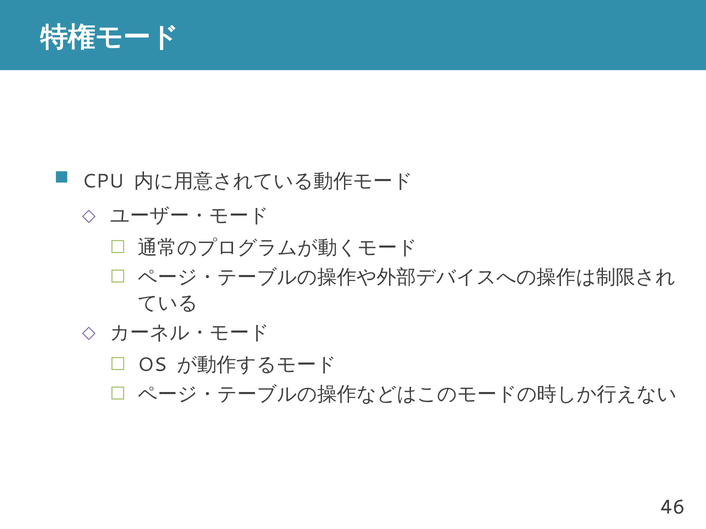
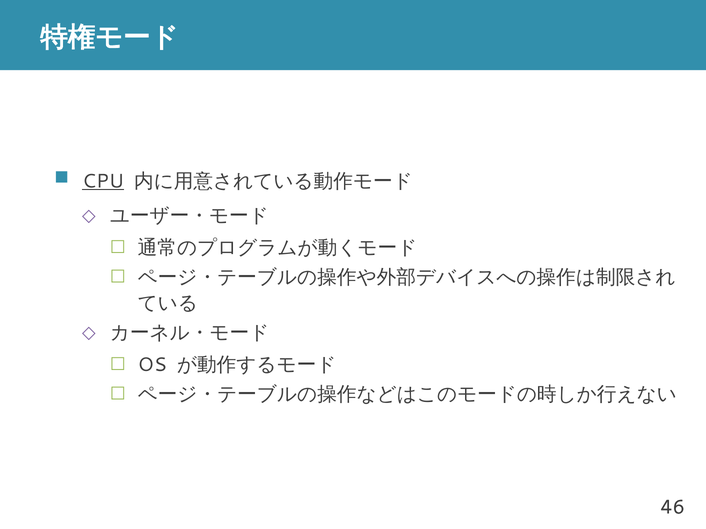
CPU underline: none -> present
